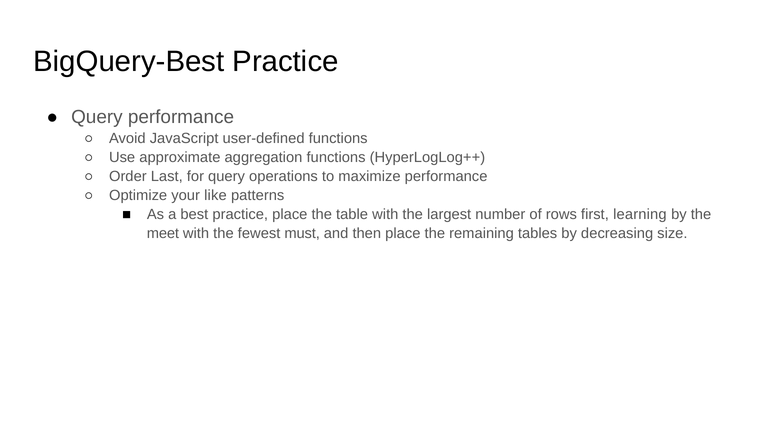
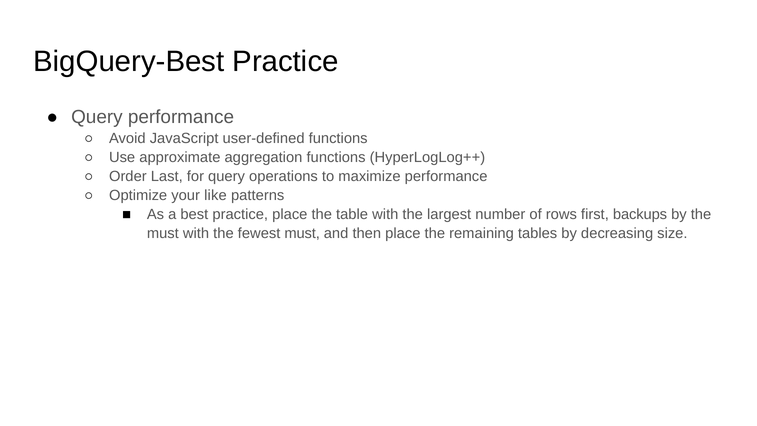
learning: learning -> backups
meet at (163, 233): meet -> must
